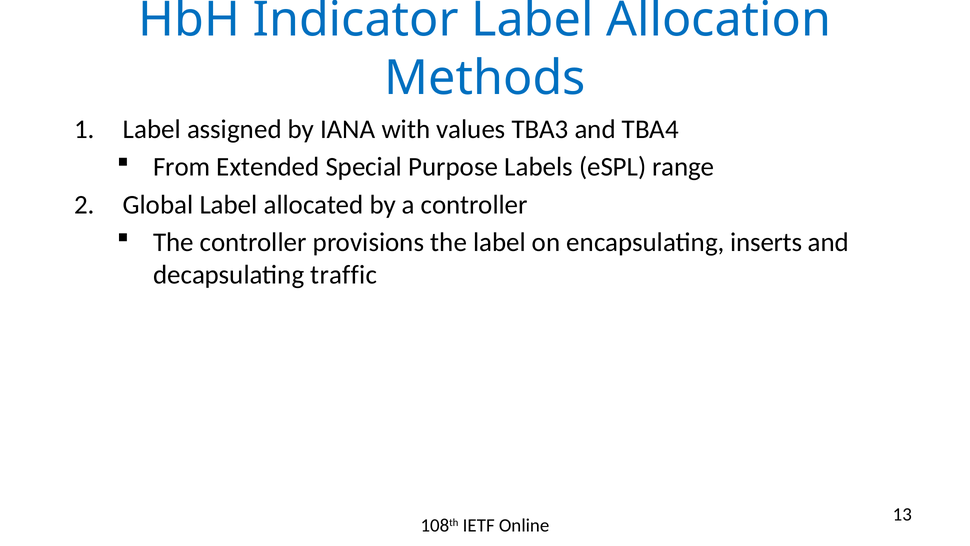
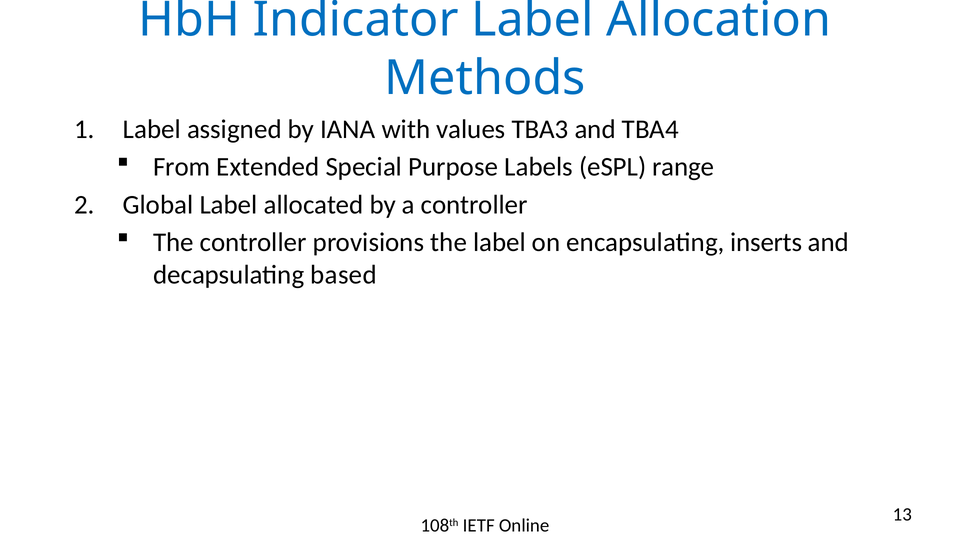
traffic: traffic -> based
